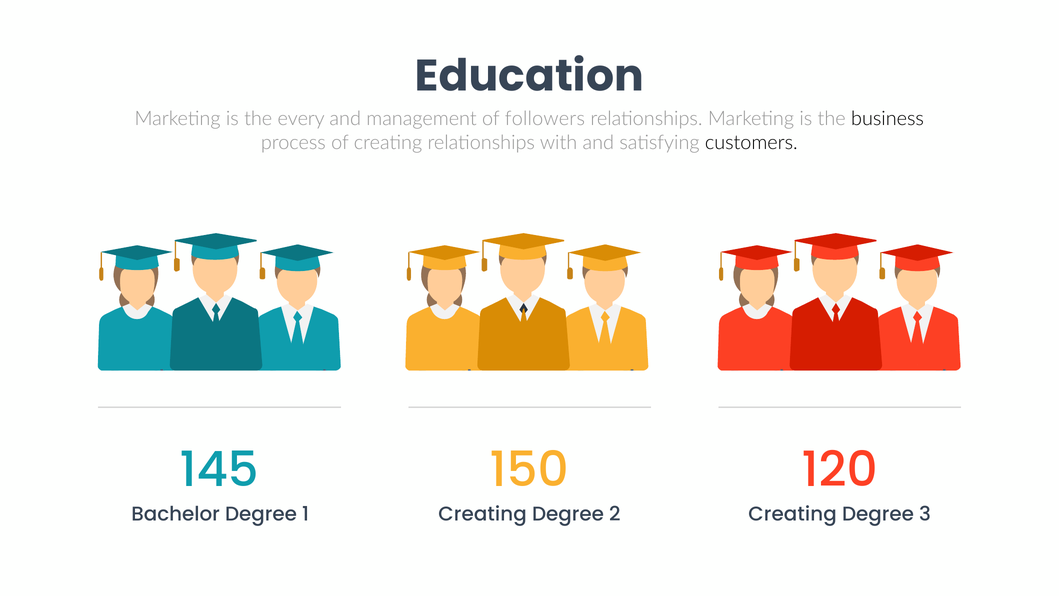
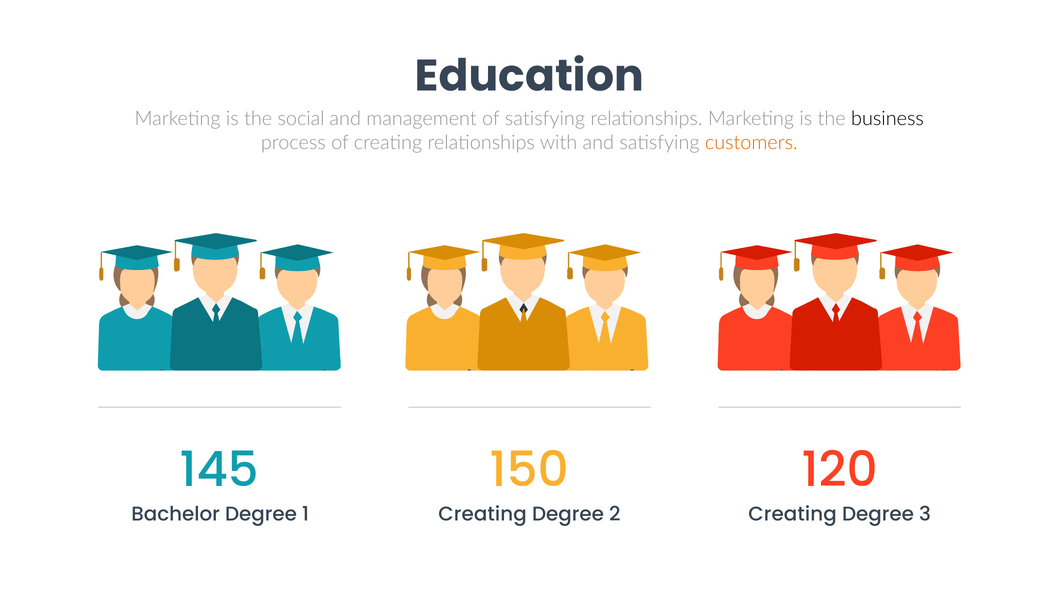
every: every -> social
of followers: followers -> satisfying
customers colour: black -> orange
